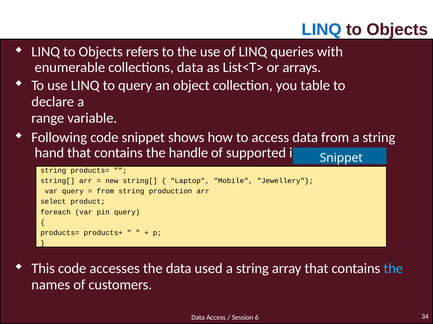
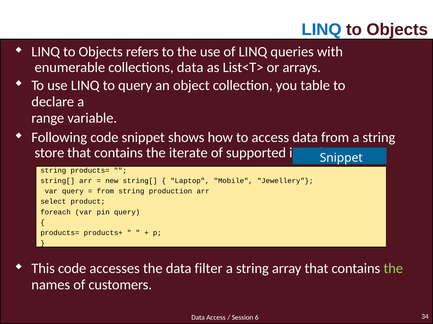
hand: hand -> store
handle: handle -> iterate
used: used -> filter
the at (393, 269) colour: light blue -> light green
